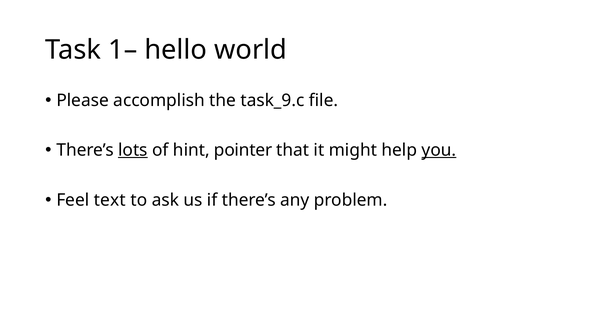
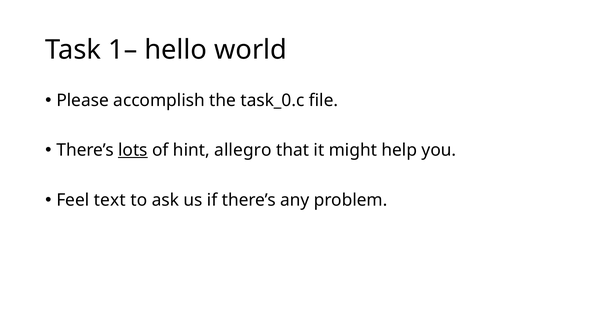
task_9.c: task_9.c -> task_0.c
pointer: pointer -> allegro
you underline: present -> none
